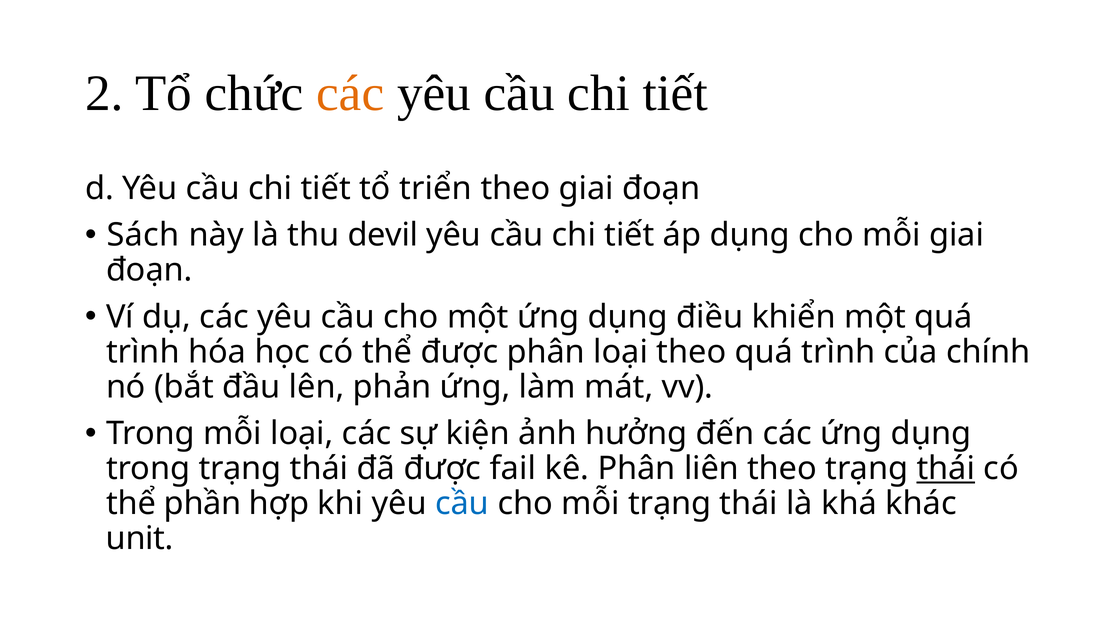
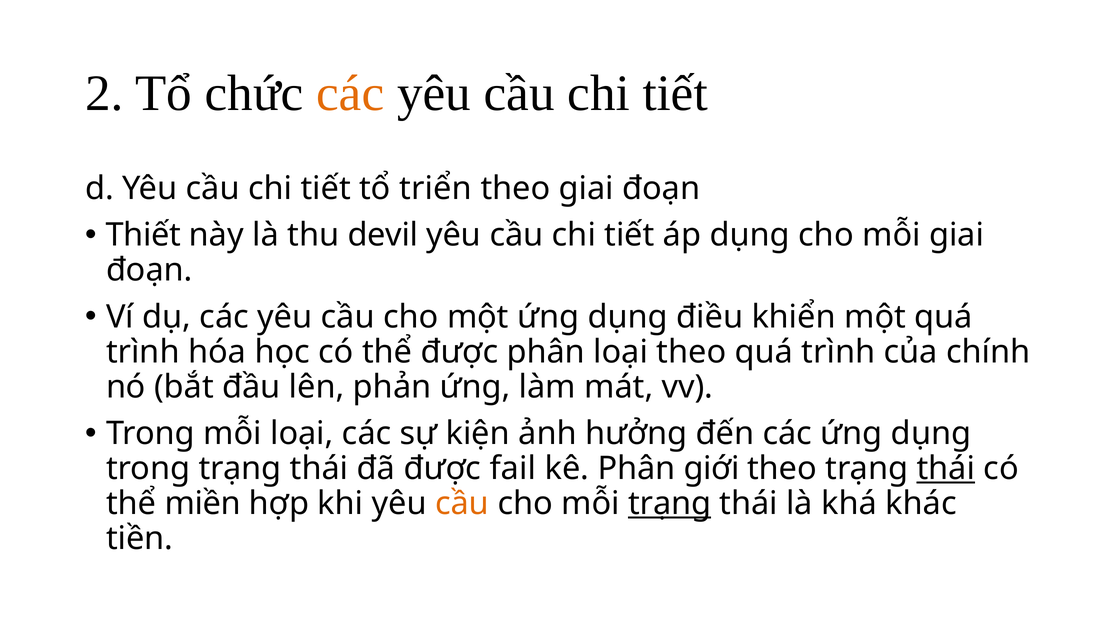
Sách: Sách -> Thiết
liên: liên -> giới
phần: phần -> miền
cầu at (462, 504) colour: blue -> orange
trạng at (670, 504) underline: none -> present
unit: unit -> tiền
